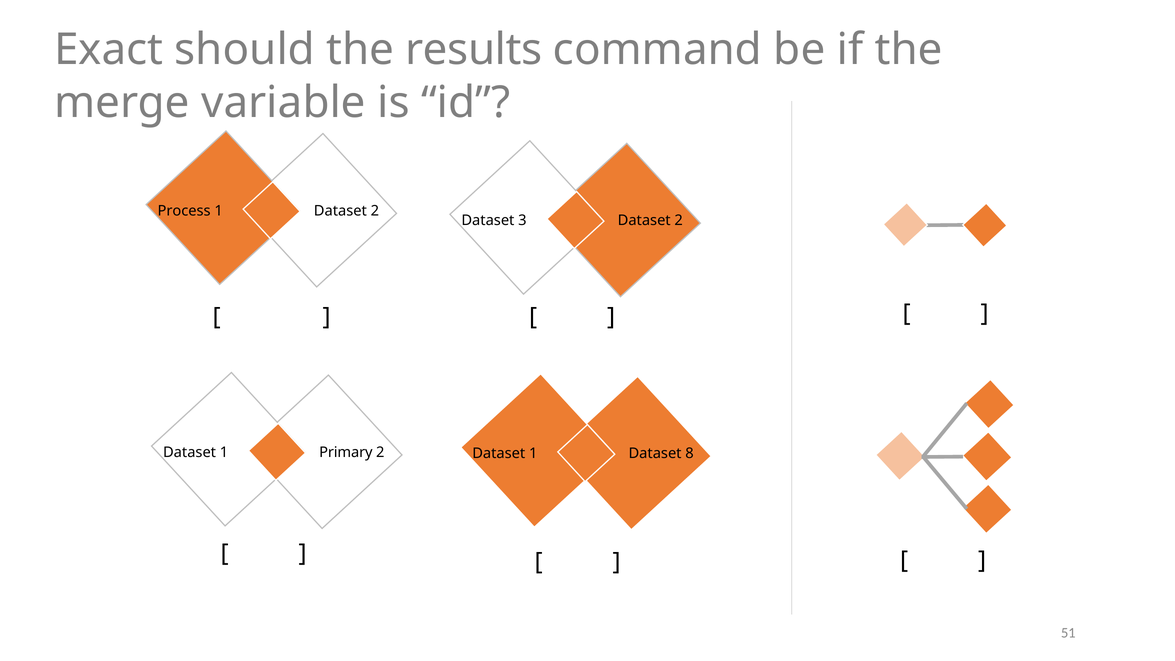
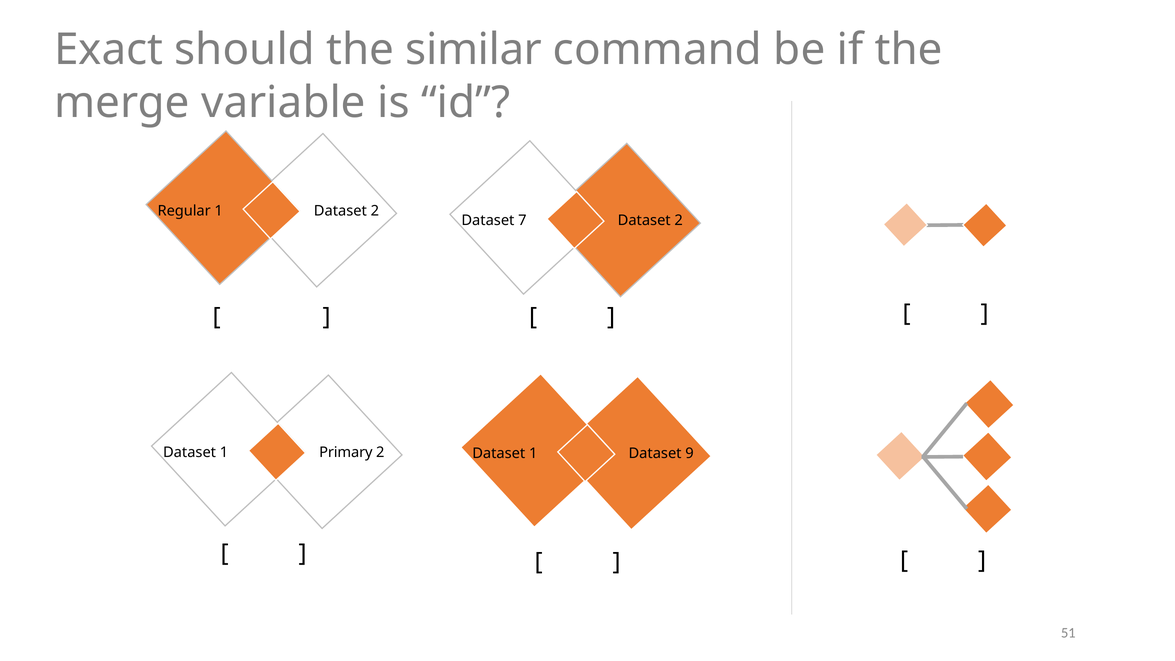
results: results -> similar
Process: Process -> Regular
3: 3 -> 7
8: 8 -> 9
